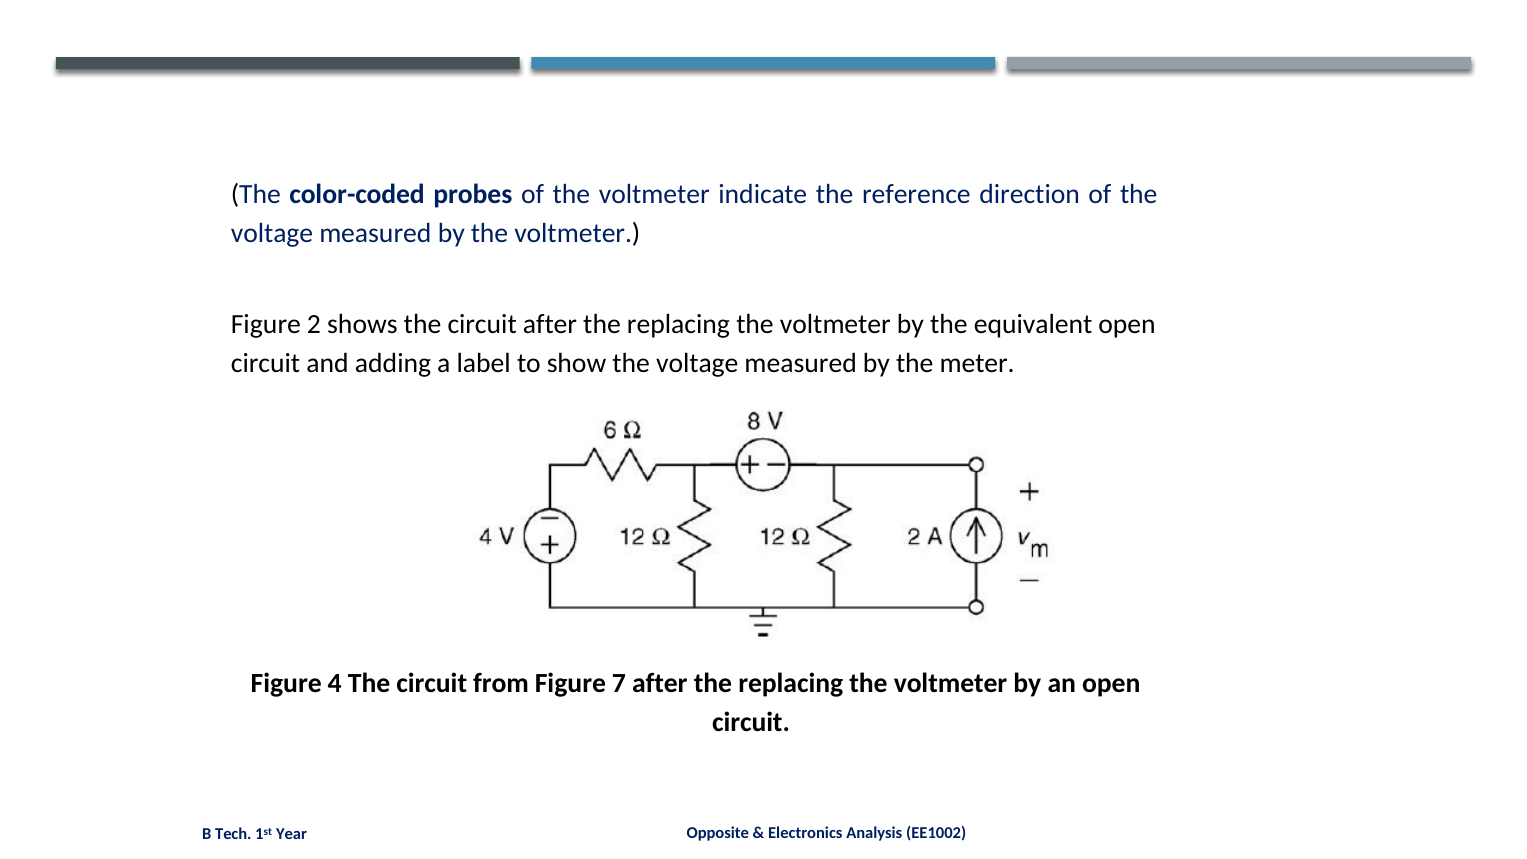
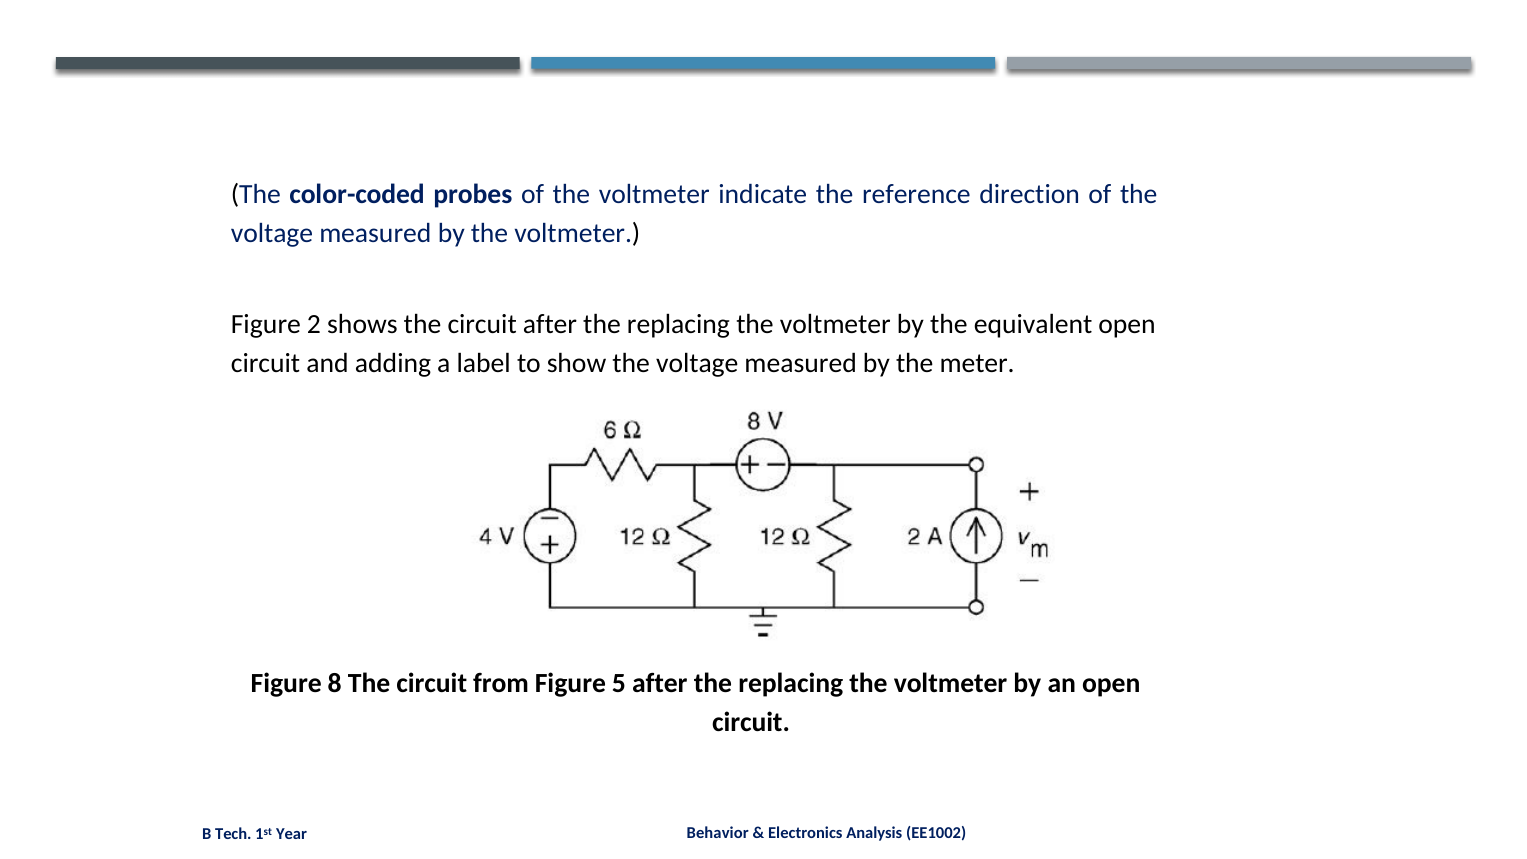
4: 4 -> 8
7: 7 -> 5
Opposite: Opposite -> Behavior
